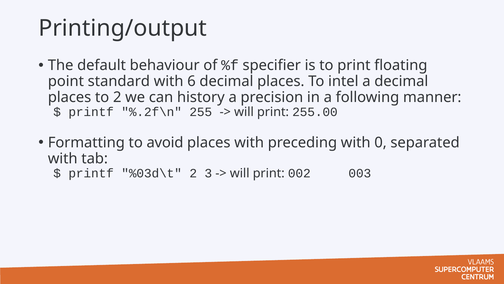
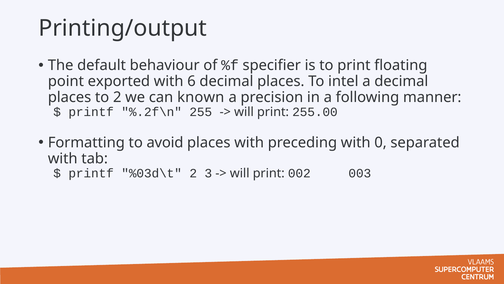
standard: standard -> exported
history: history -> known
